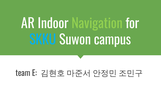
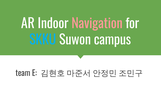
Navigation colour: light green -> pink
